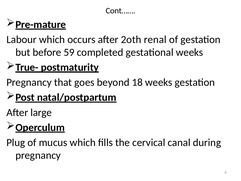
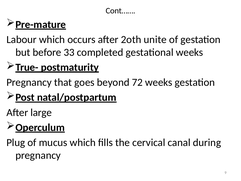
renal: renal -> unite
59: 59 -> 33
18: 18 -> 72
